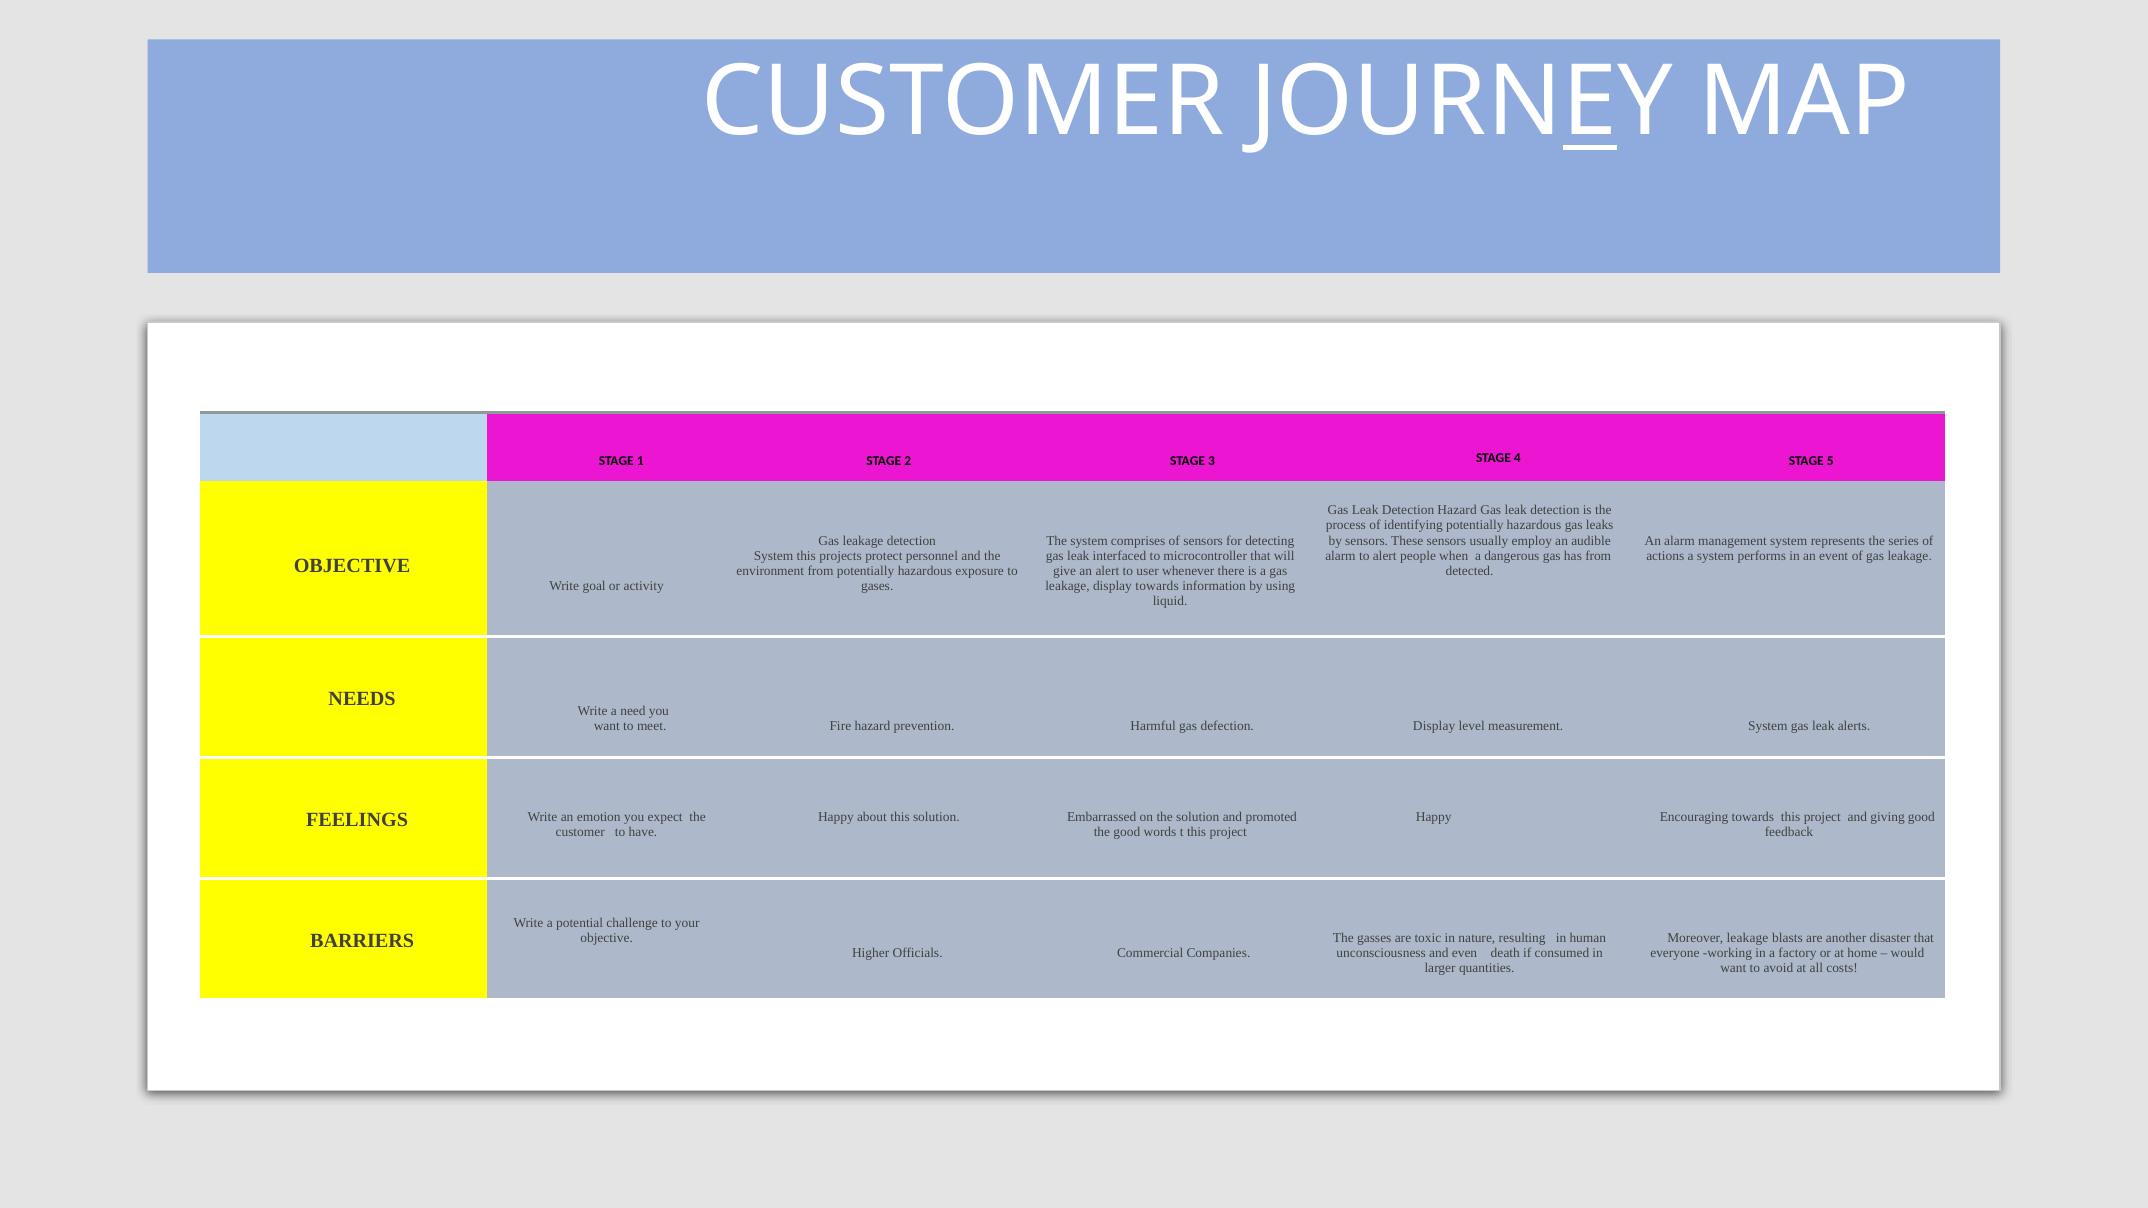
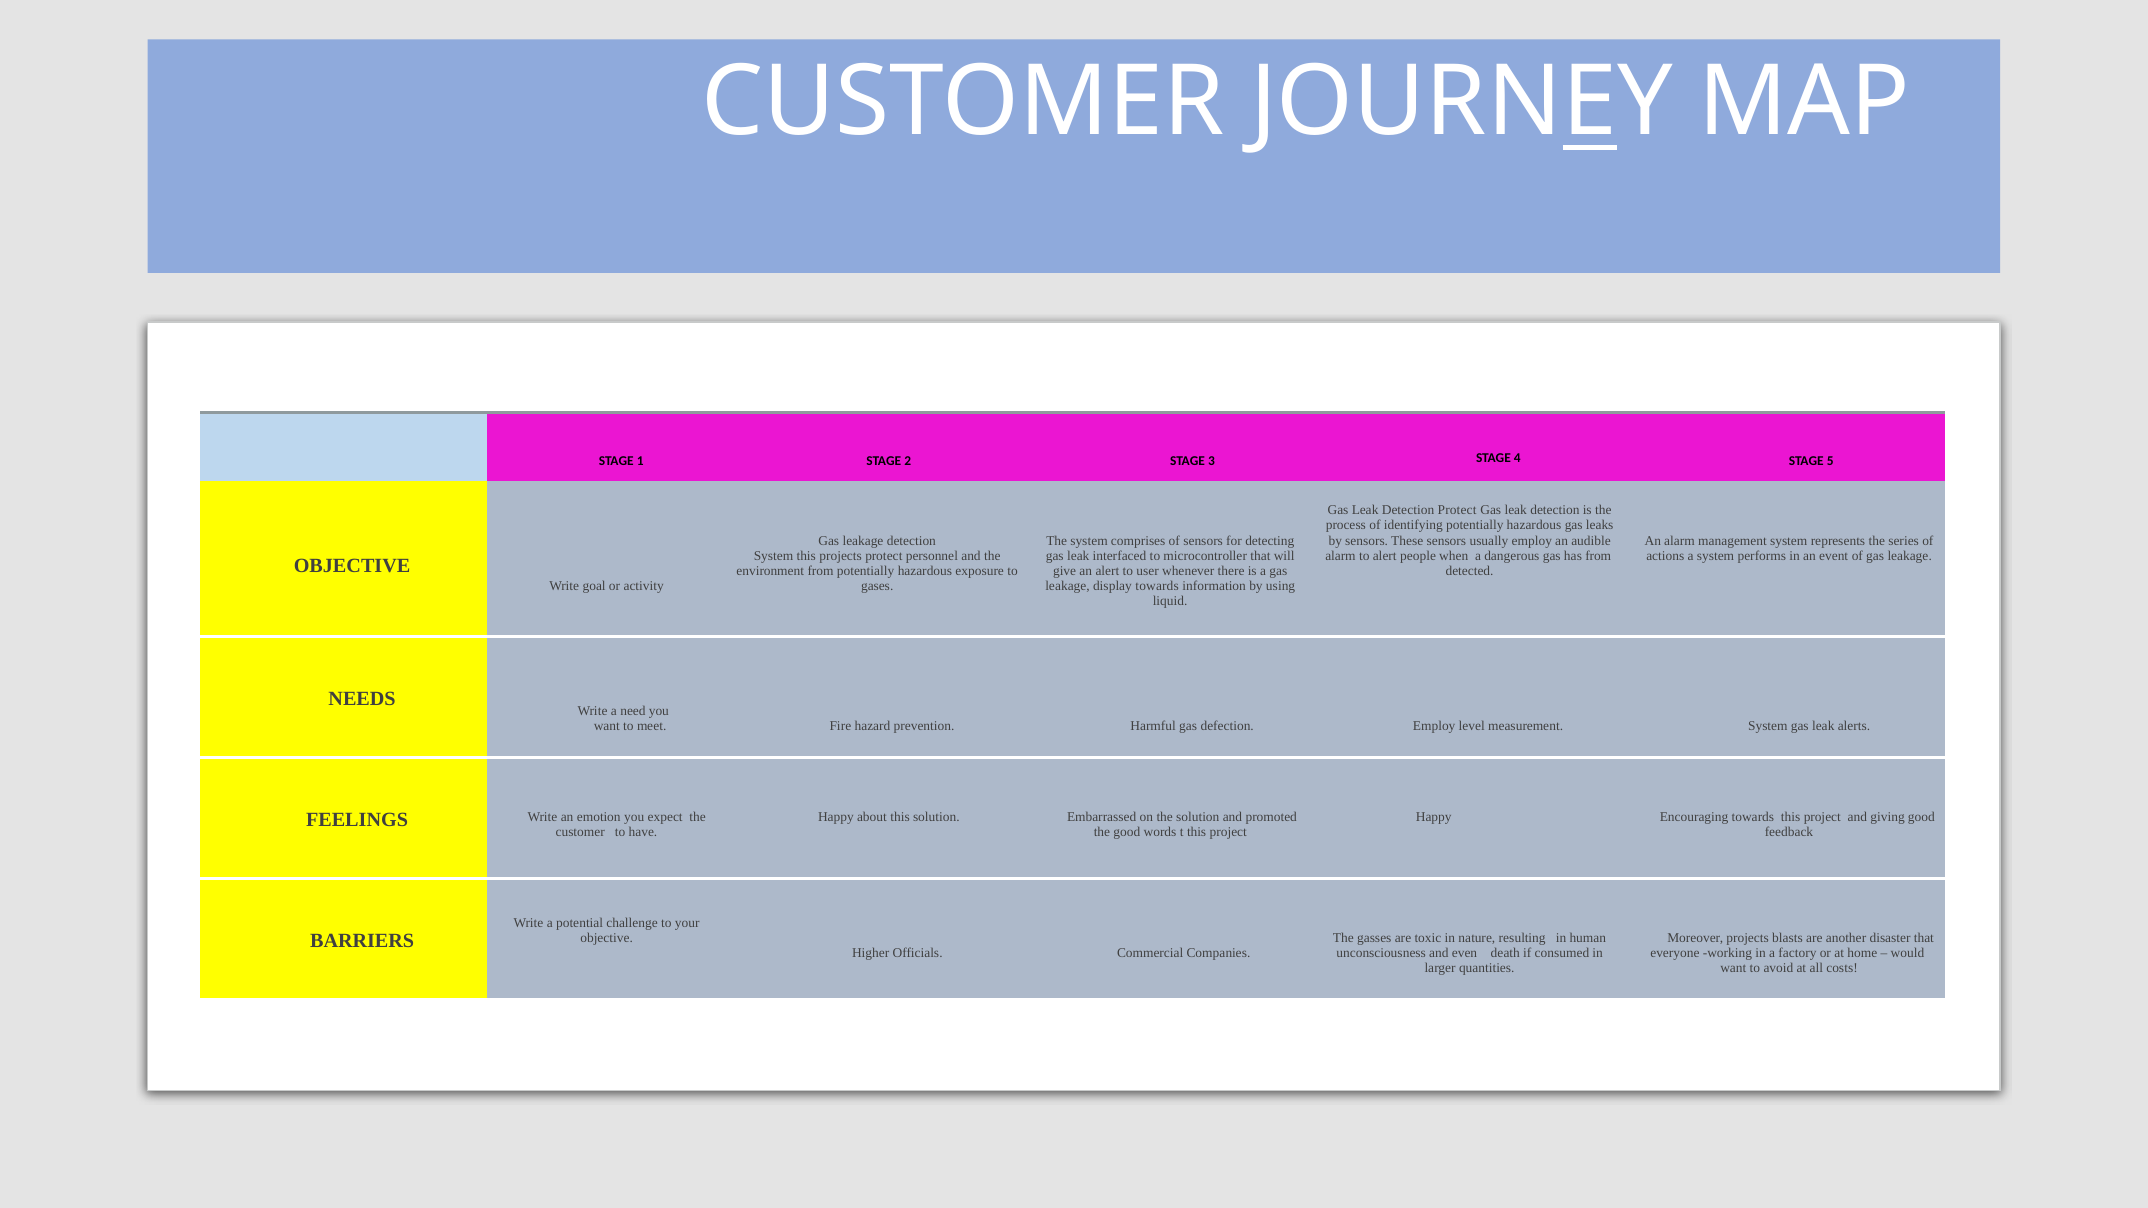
Detection Hazard: Hazard -> Protect
defection Display: Display -> Employ
Moreover leakage: leakage -> projects
